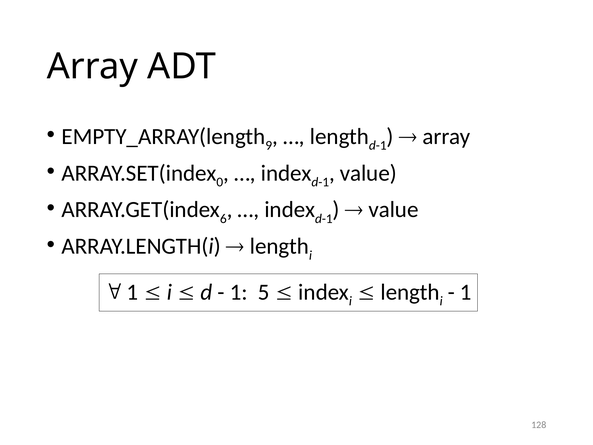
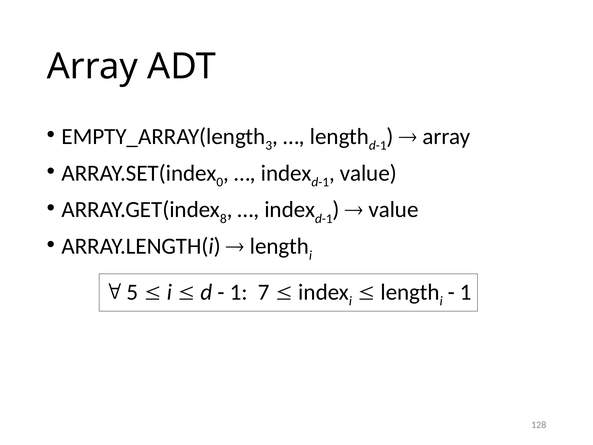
9: 9 -> 3
6: 6 -> 8
1 at (132, 292): 1 -> 5
5: 5 -> 7
